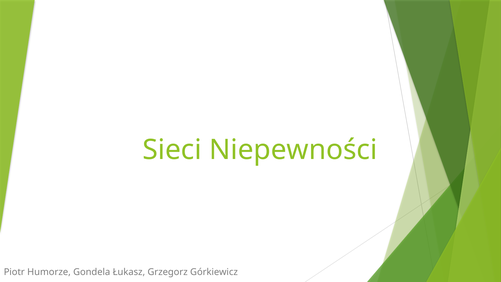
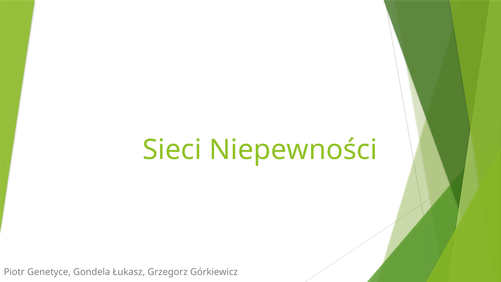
Humorze: Humorze -> Genetyce
